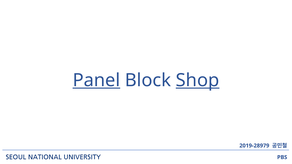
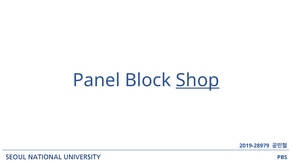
Panel underline: present -> none
